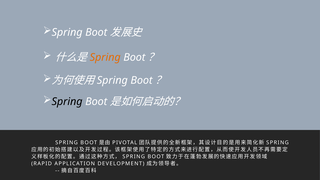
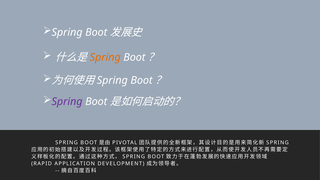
Spring at (67, 102) colour: black -> purple
